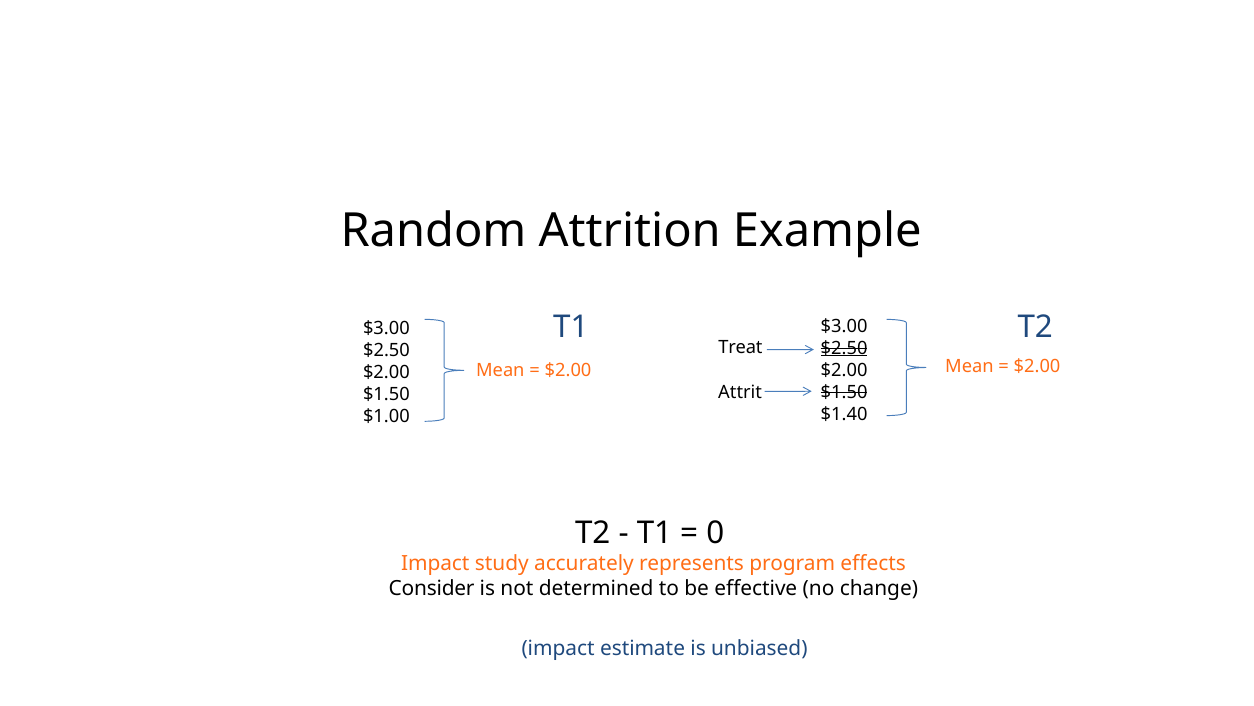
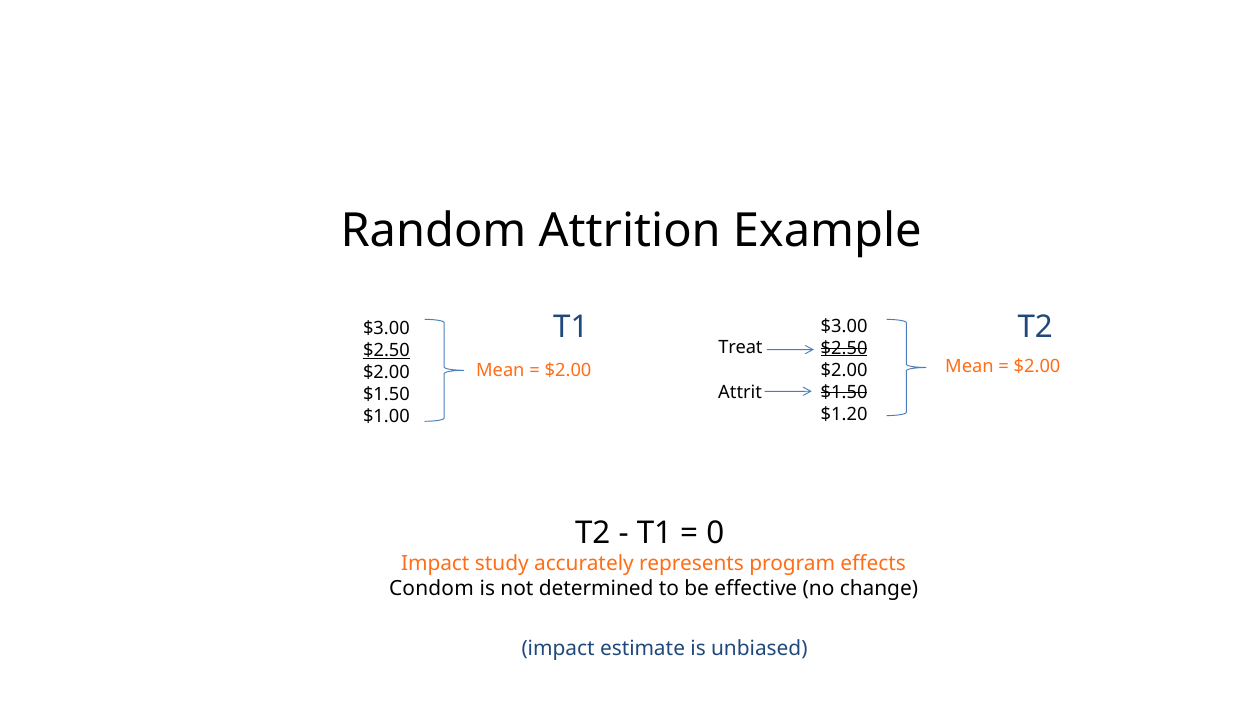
$2.50 at (386, 350) underline: none -> present
$1.40: $1.40 -> $1.20
Consider: Consider -> Condom
